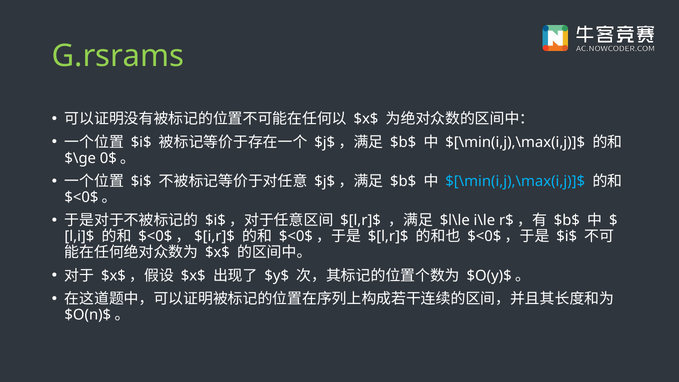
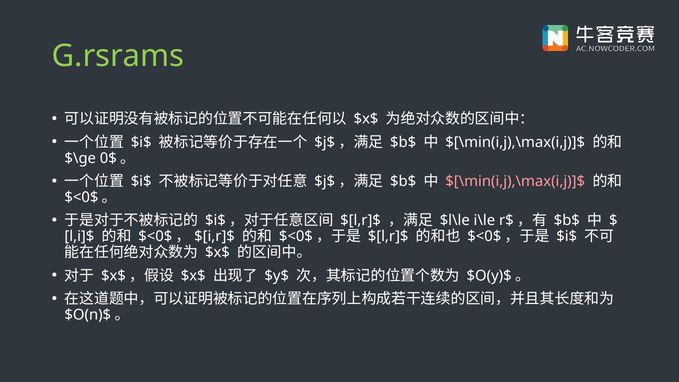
$[\min(i,j),\max(i,j)]$ at (515, 181) colour: light blue -> pink
